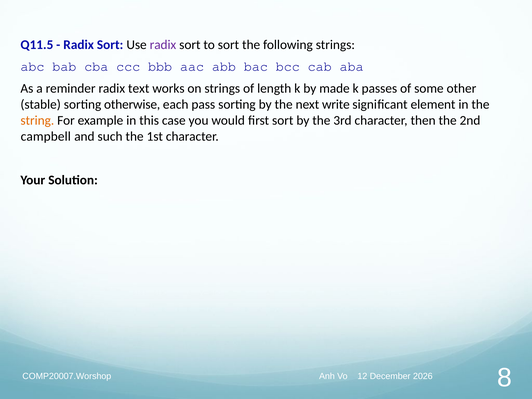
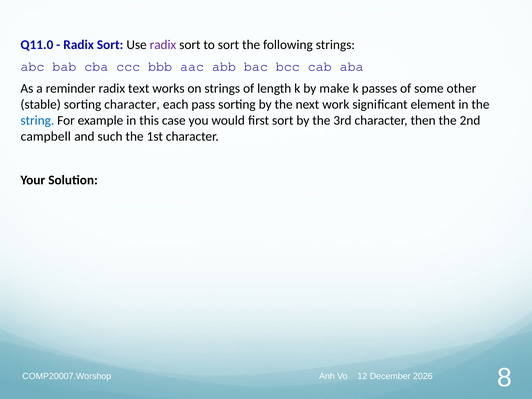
Q11.5: Q11.5 -> Q11.0
made: made -> make
sorting otherwise: otherwise -> character
write: write -> work
string colour: orange -> blue
